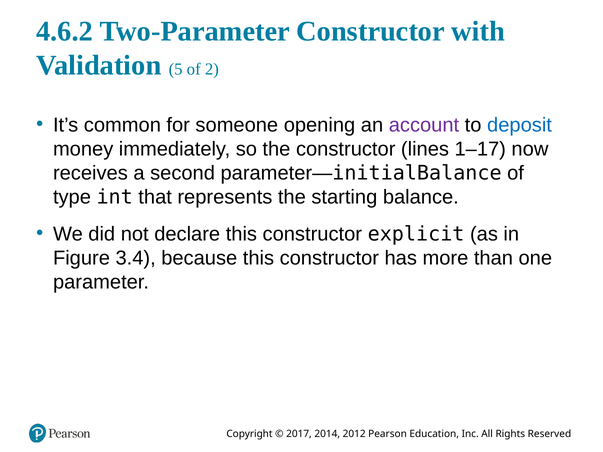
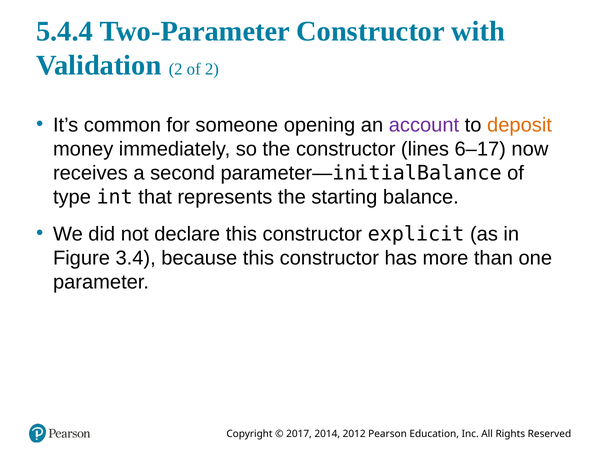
4.6.2: 4.6.2 -> 5.4.4
Validation 5: 5 -> 2
deposit colour: blue -> orange
1–17: 1–17 -> 6–17
